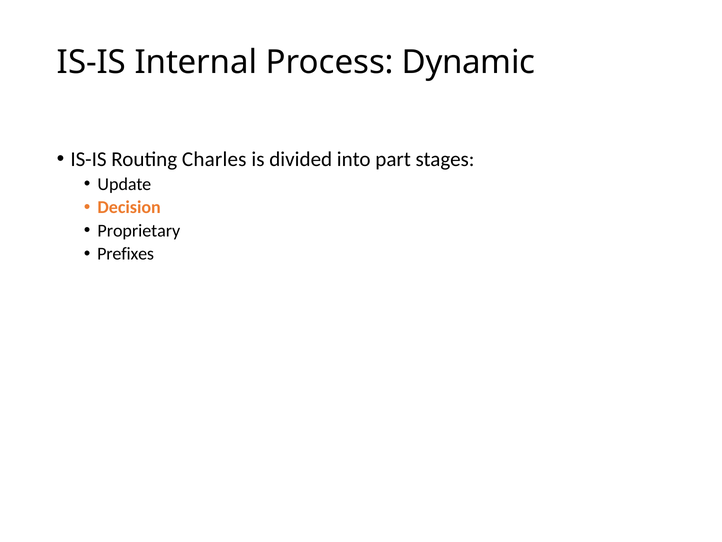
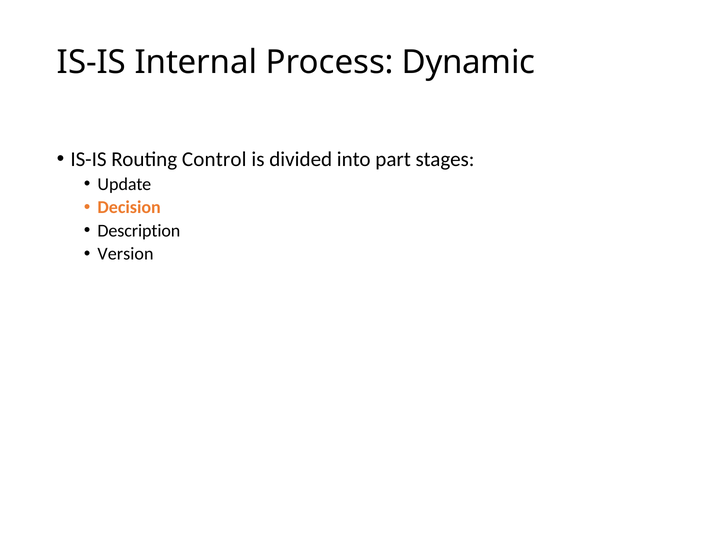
Charles: Charles -> Control
Proprietary: Proprietary -> Description
Prefixes: Prefixes -> Version
